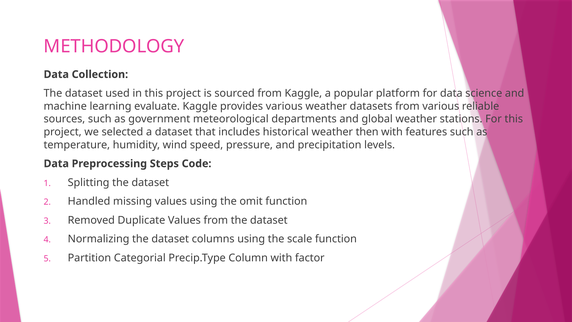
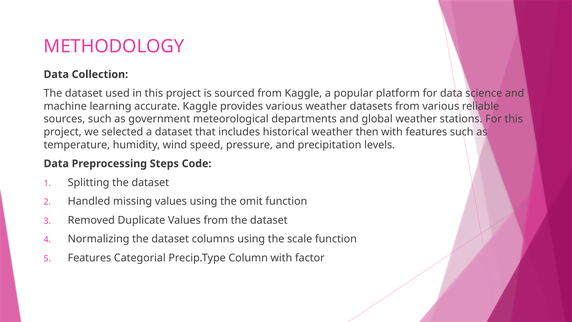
evaluate: evaluate -> accurate
Partition at (89, 258): Partition -> Features
